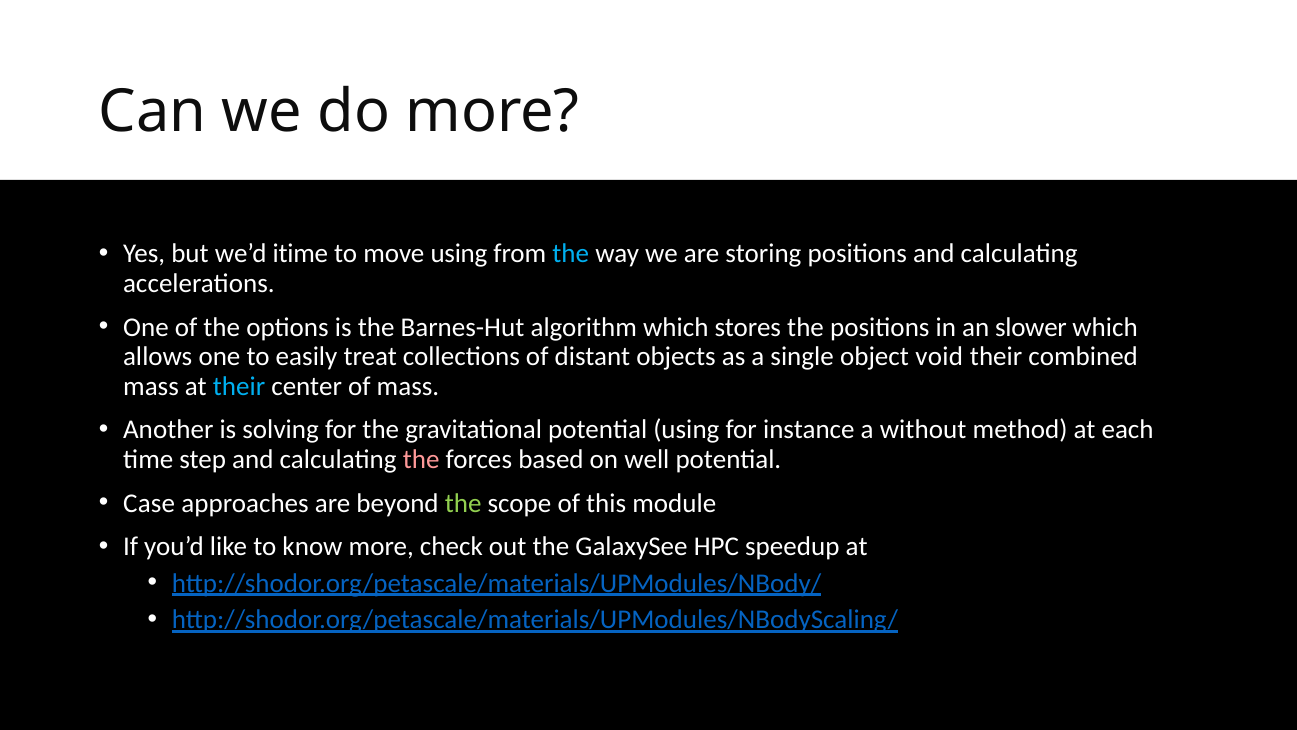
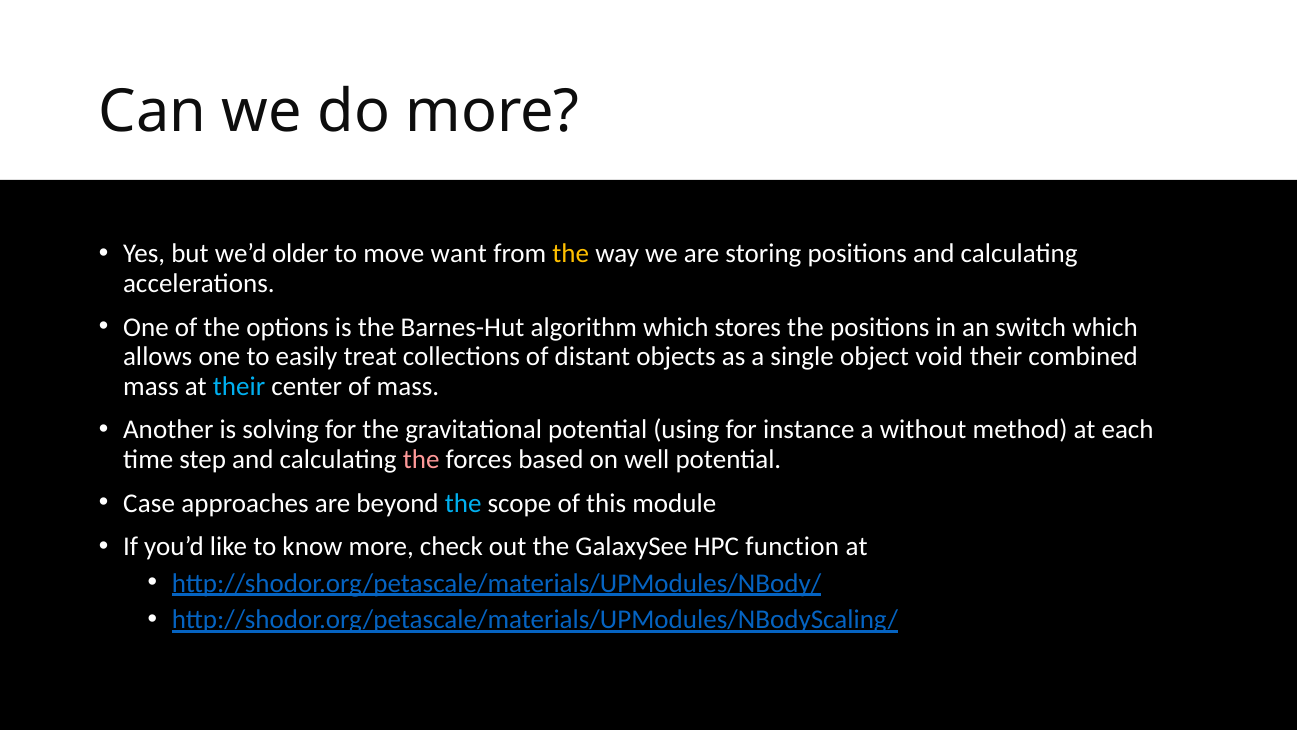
itime: itime -> older
move using: using -> want
the at (571, 254) colour: light blue -> yellow
slower: slower -> switch
the at (463, 503) colour: light green -> light blue
speedup: speedup -> function
